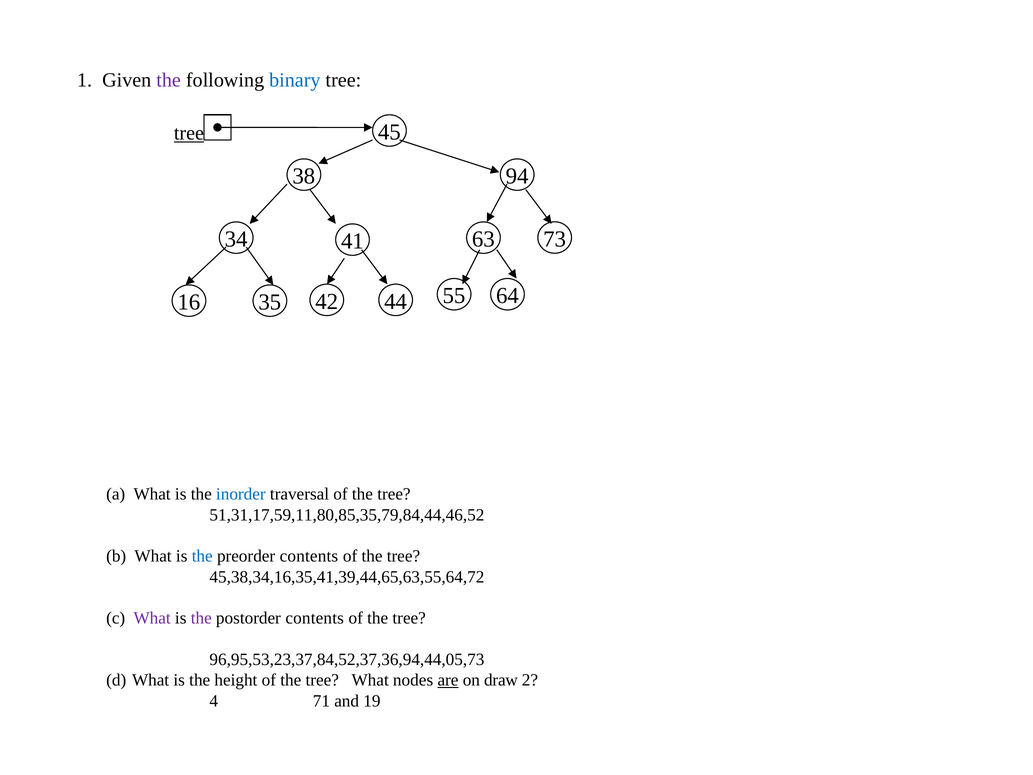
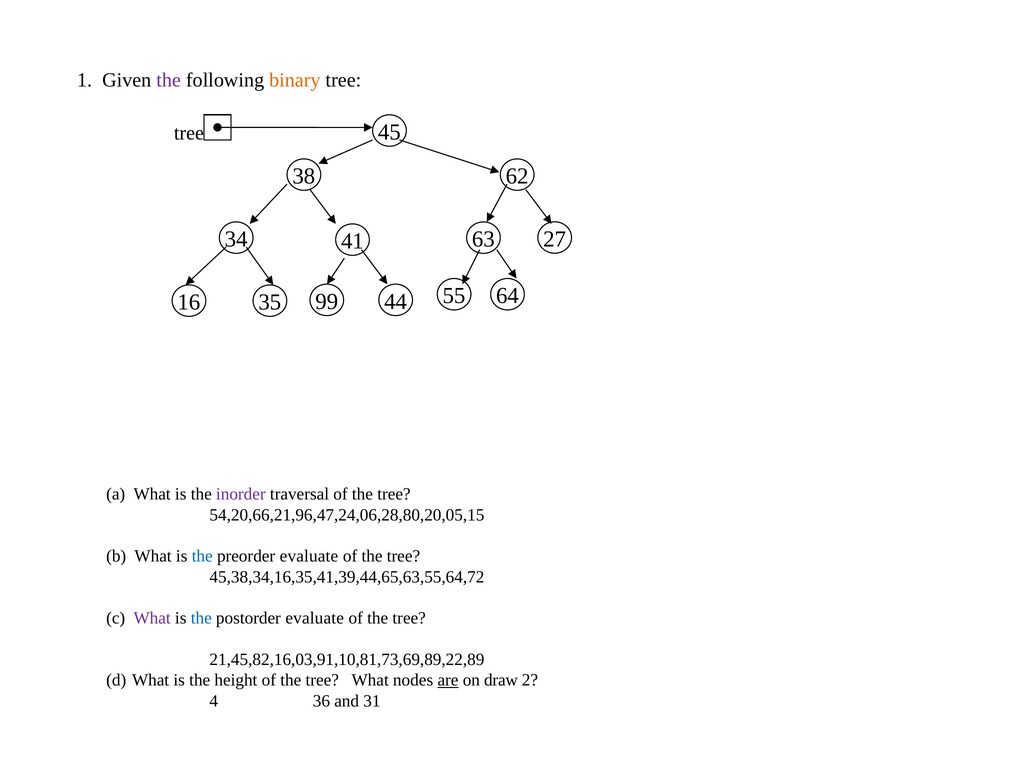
binary colour: blue -> orange
tree at (189, 133) underline: present -> none
94: 94 -> 62
73: 73 -> 27
42: 42 -> 99
inorder colour: blue -> purple
51,31,17,59,11,80,85,35,79,84,44,46,52: 51,31,17,59,11,80,85,35,79,84,44,46,52 -> 54,20,66,21,96,47,24,06,28,80,20,05,15
preorder contents: contents -> evaluate
the at (201, 618) colour: purple -> blue
postorder contents: contents -> evaluate
96,95,53,23,37,84,52,37,36,94,44,05,73: 96,95,53,23,37,84,52,37,36,94,44,05,73 -> 21,45,82,16,03,91,10,81,73,69,89,22,89
71: 71 -> 36
19: 19 -> 31
